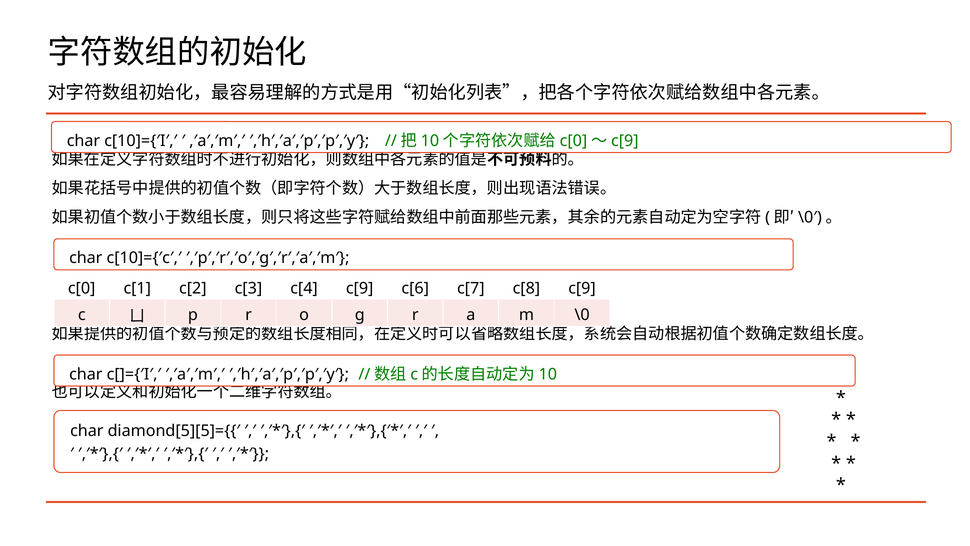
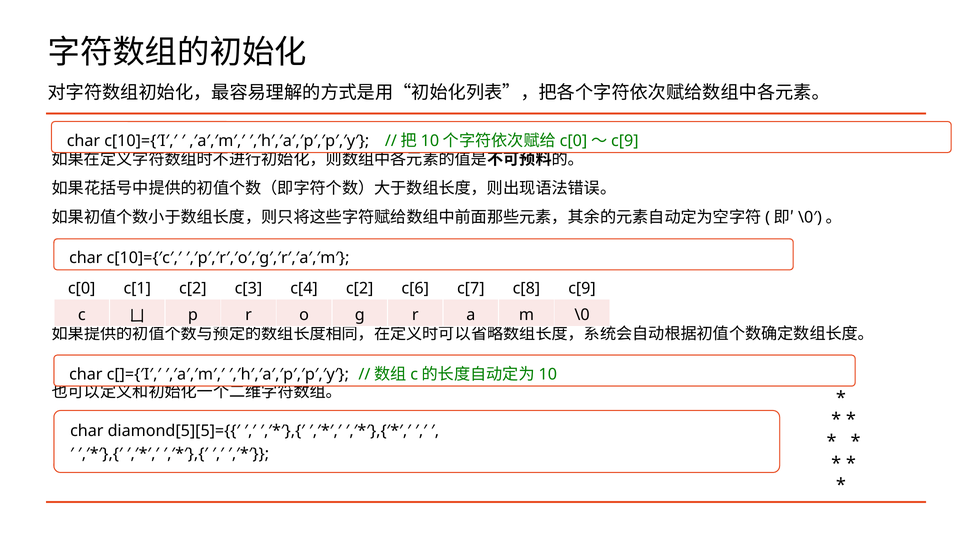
c[4 c[9: c[9 -> c[2
